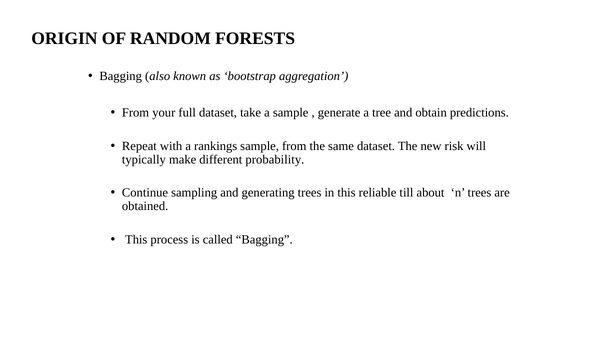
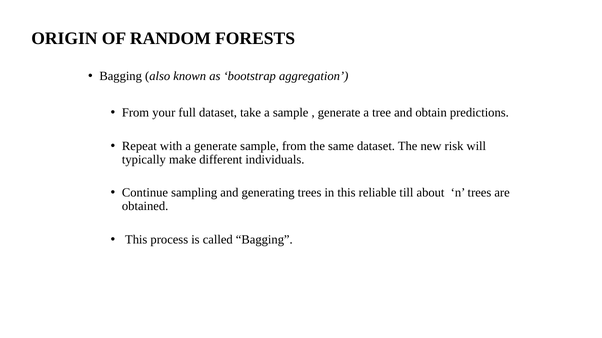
a rankings: rankings -> generate
probability: probability -> individuals
